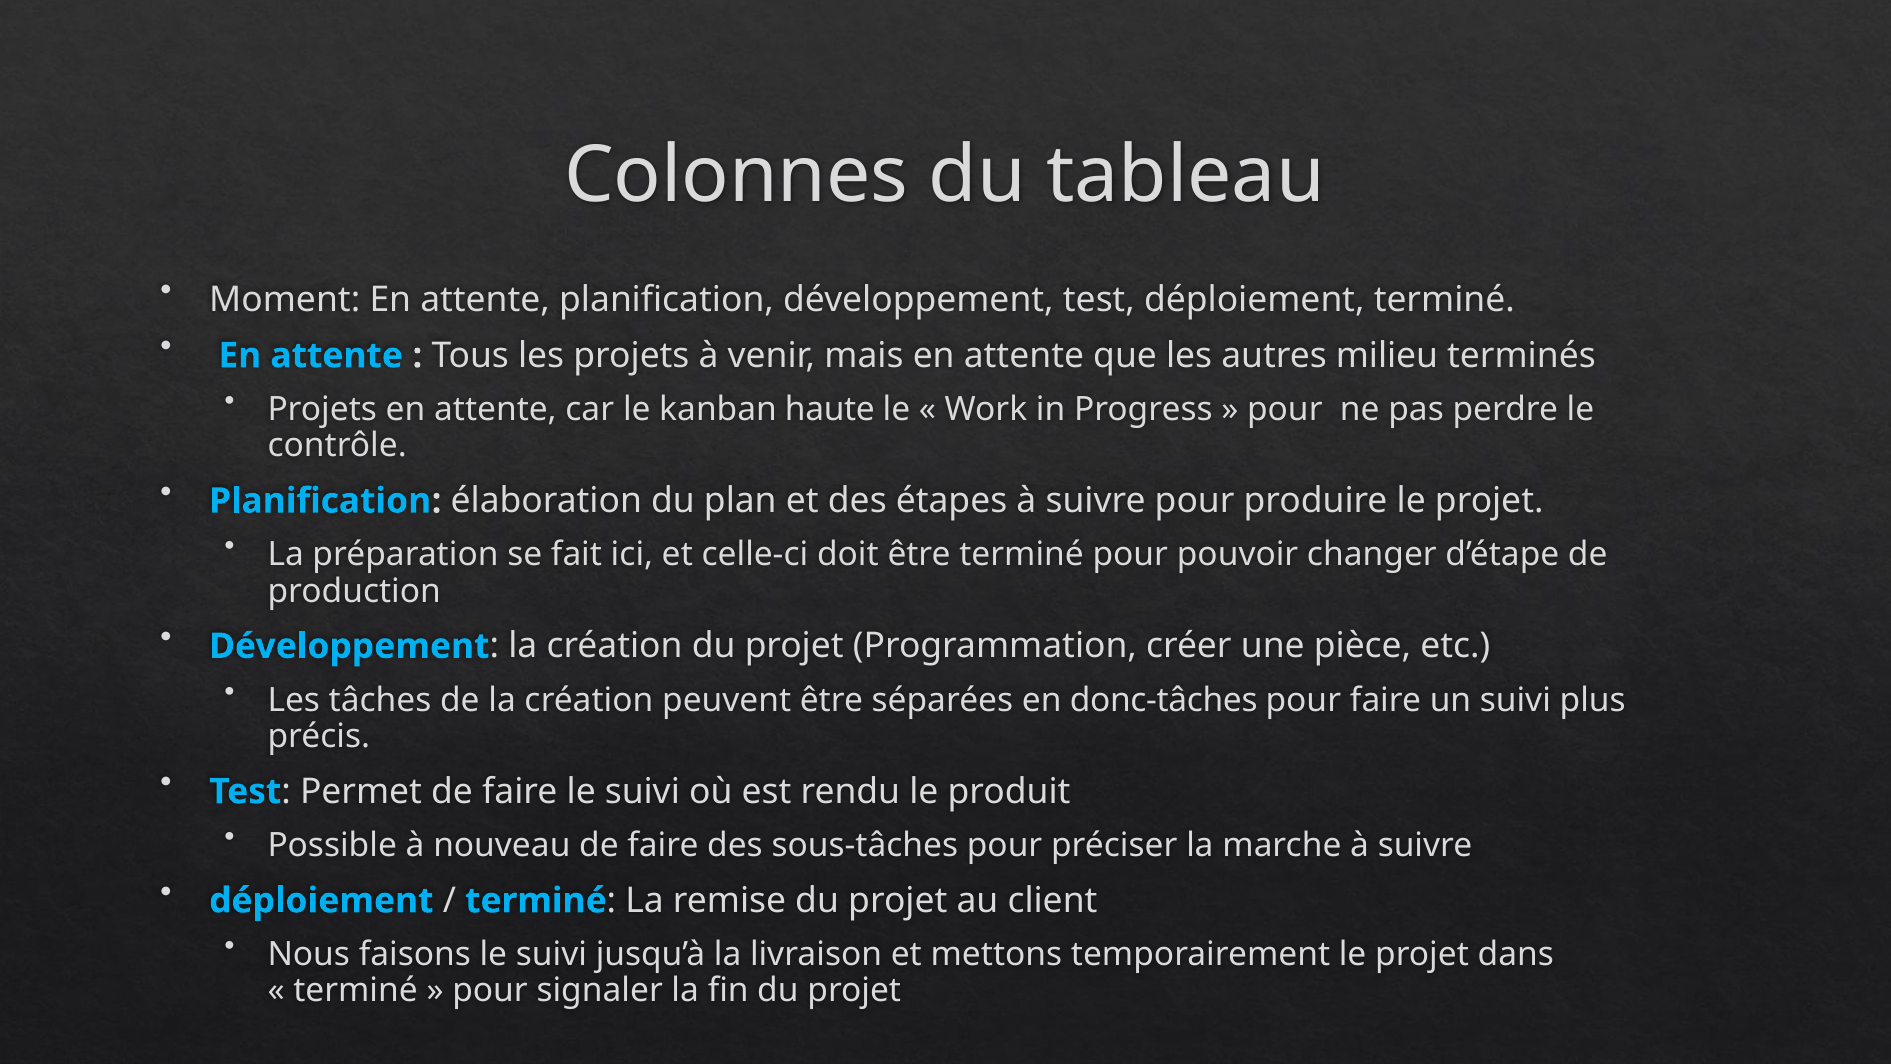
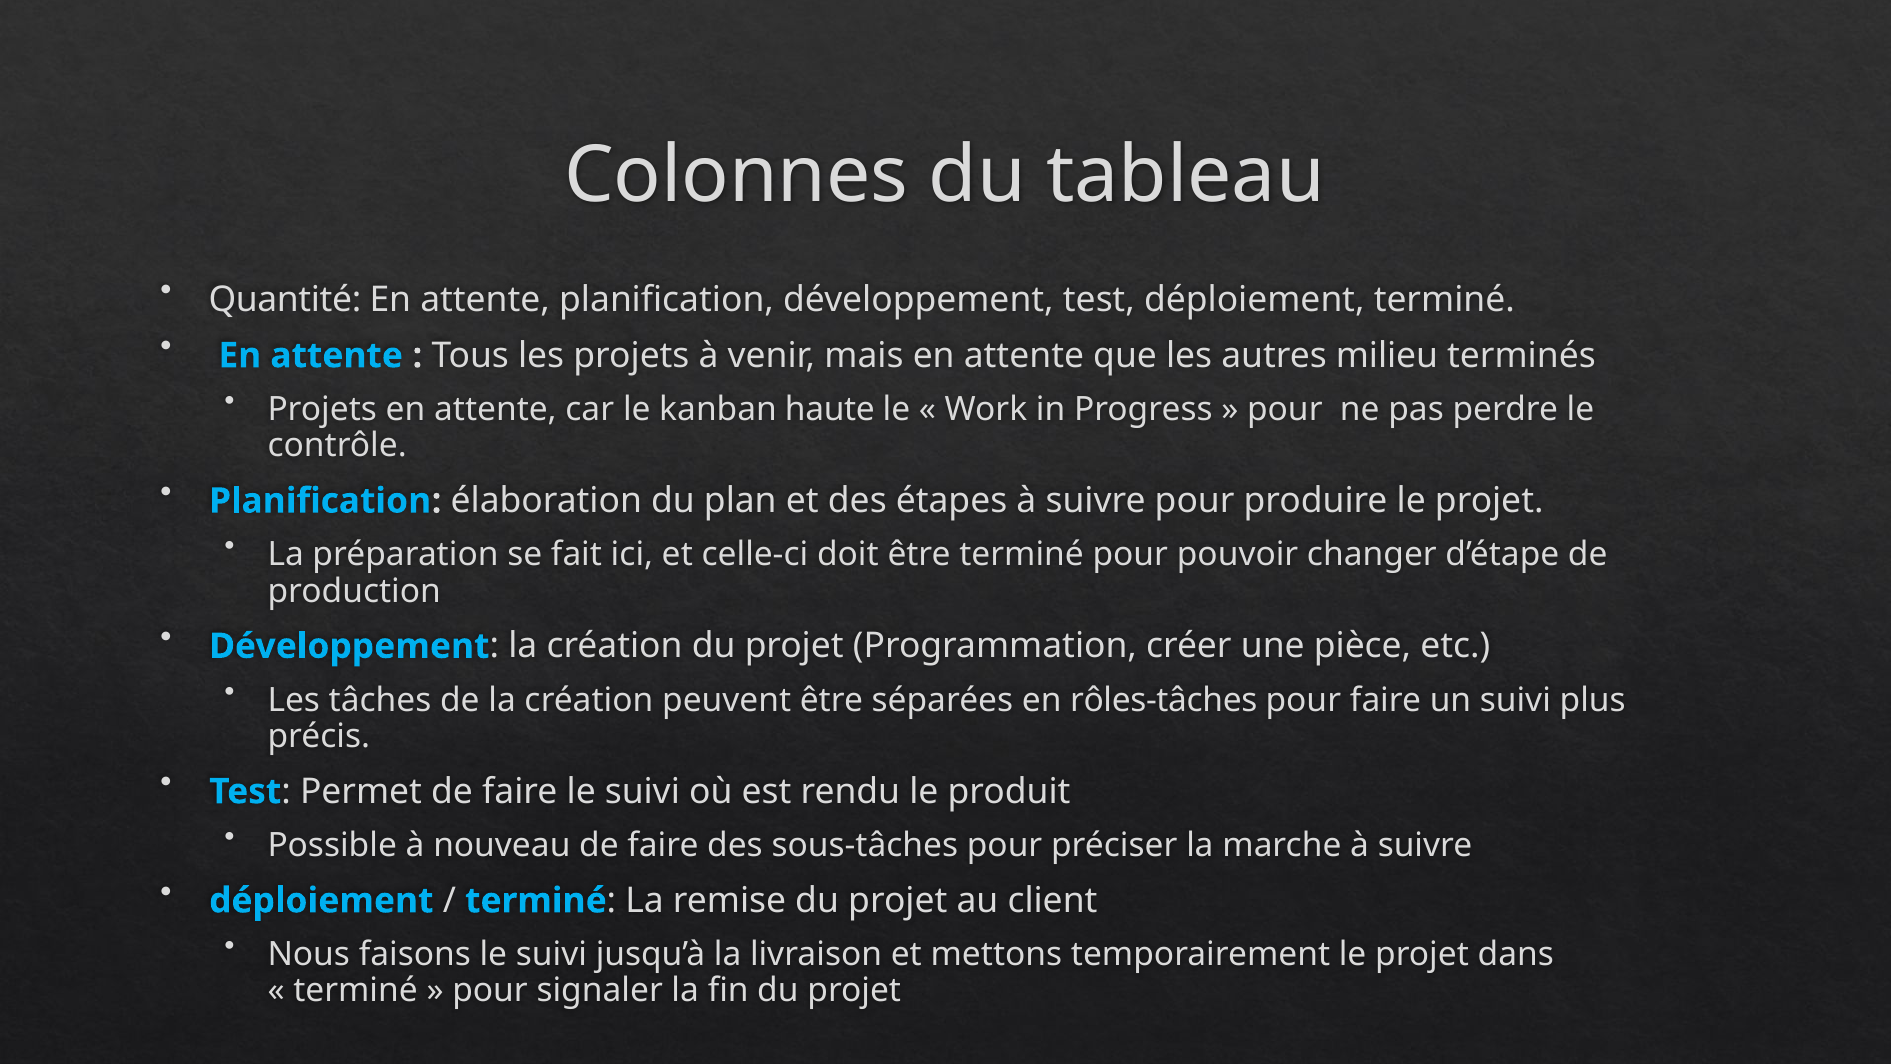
Moment: Moment -> Quantité
donc-tâches: donc-tâches -> rôles-tâches
